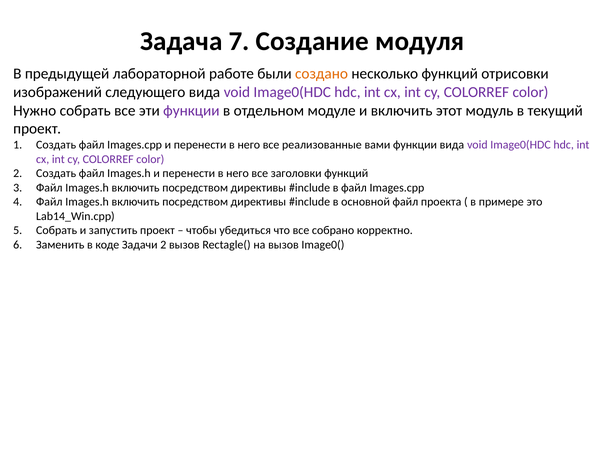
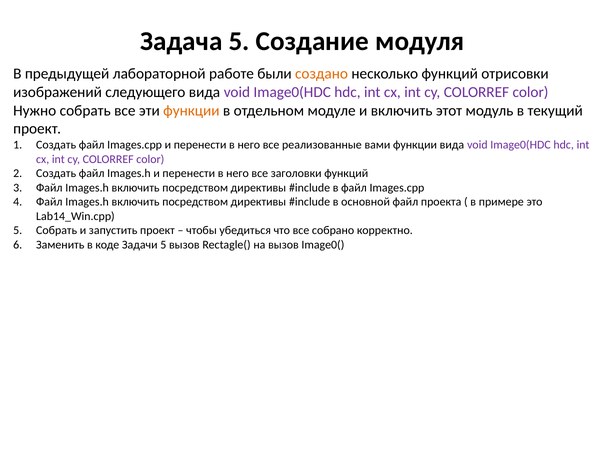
Задача 7: 7 -> 5
функции at (191, 111) colour: purple -> orange
Задачи 2: 2 -> 5
